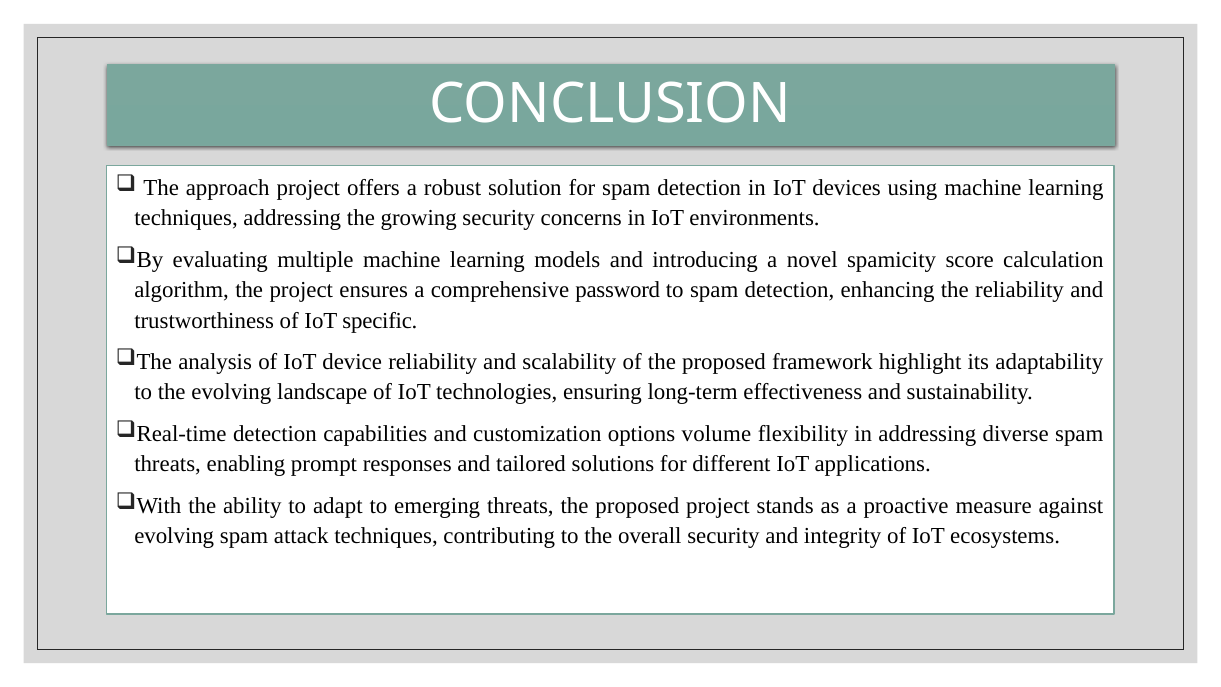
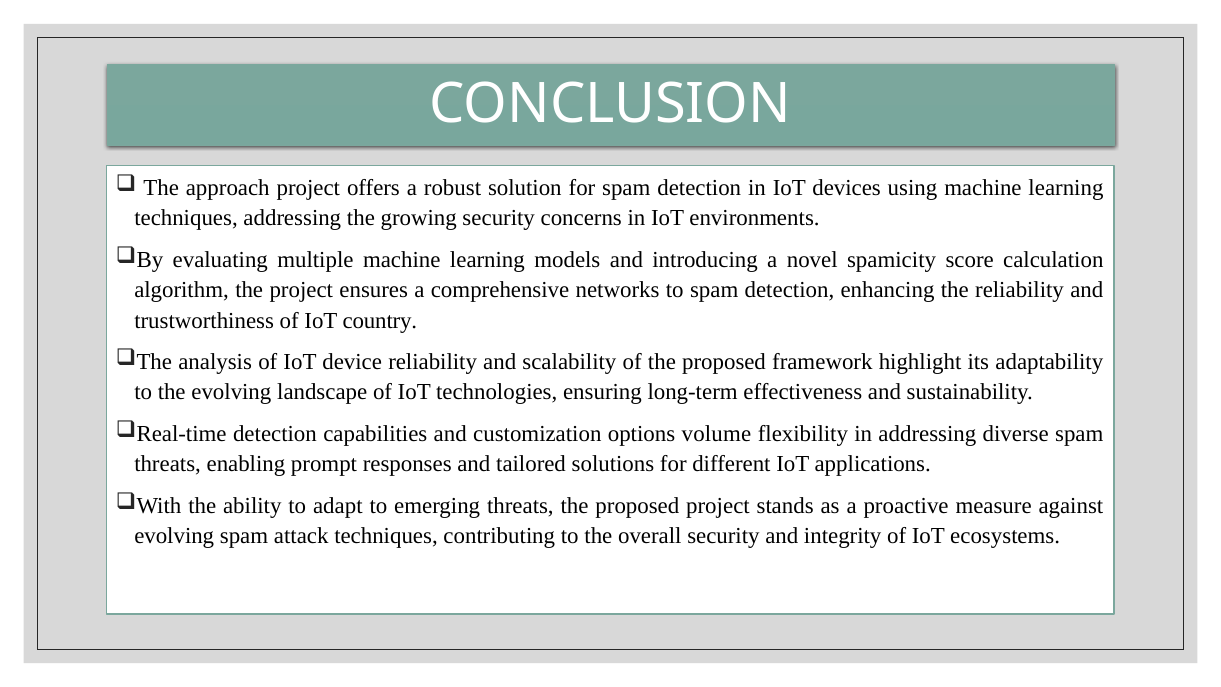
password: password -> networks
specific: specific -> country
